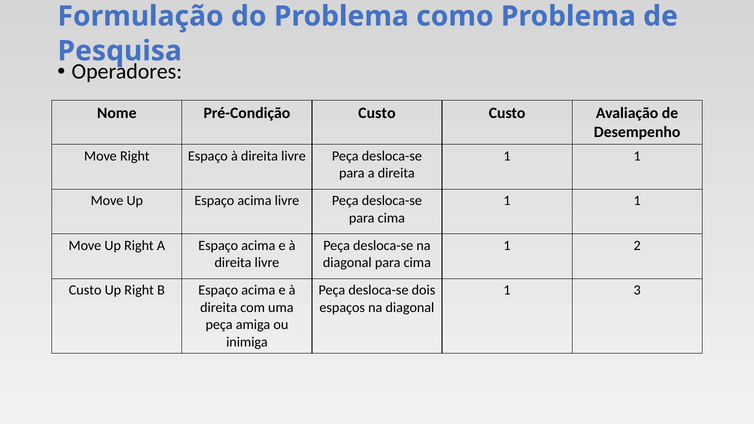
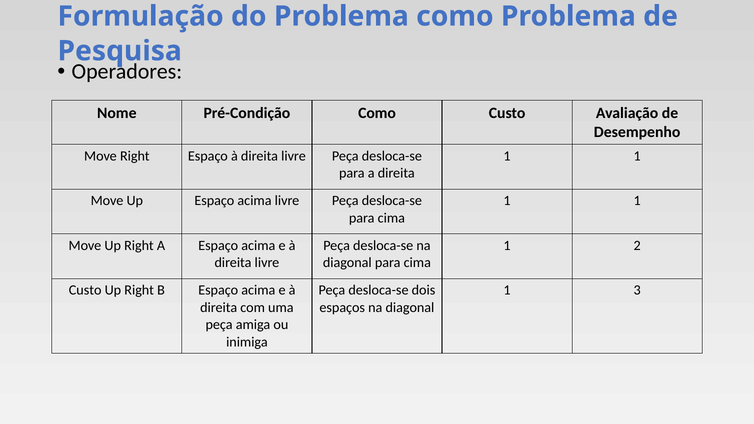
Pré-Condição Custo: Custo -> Como
